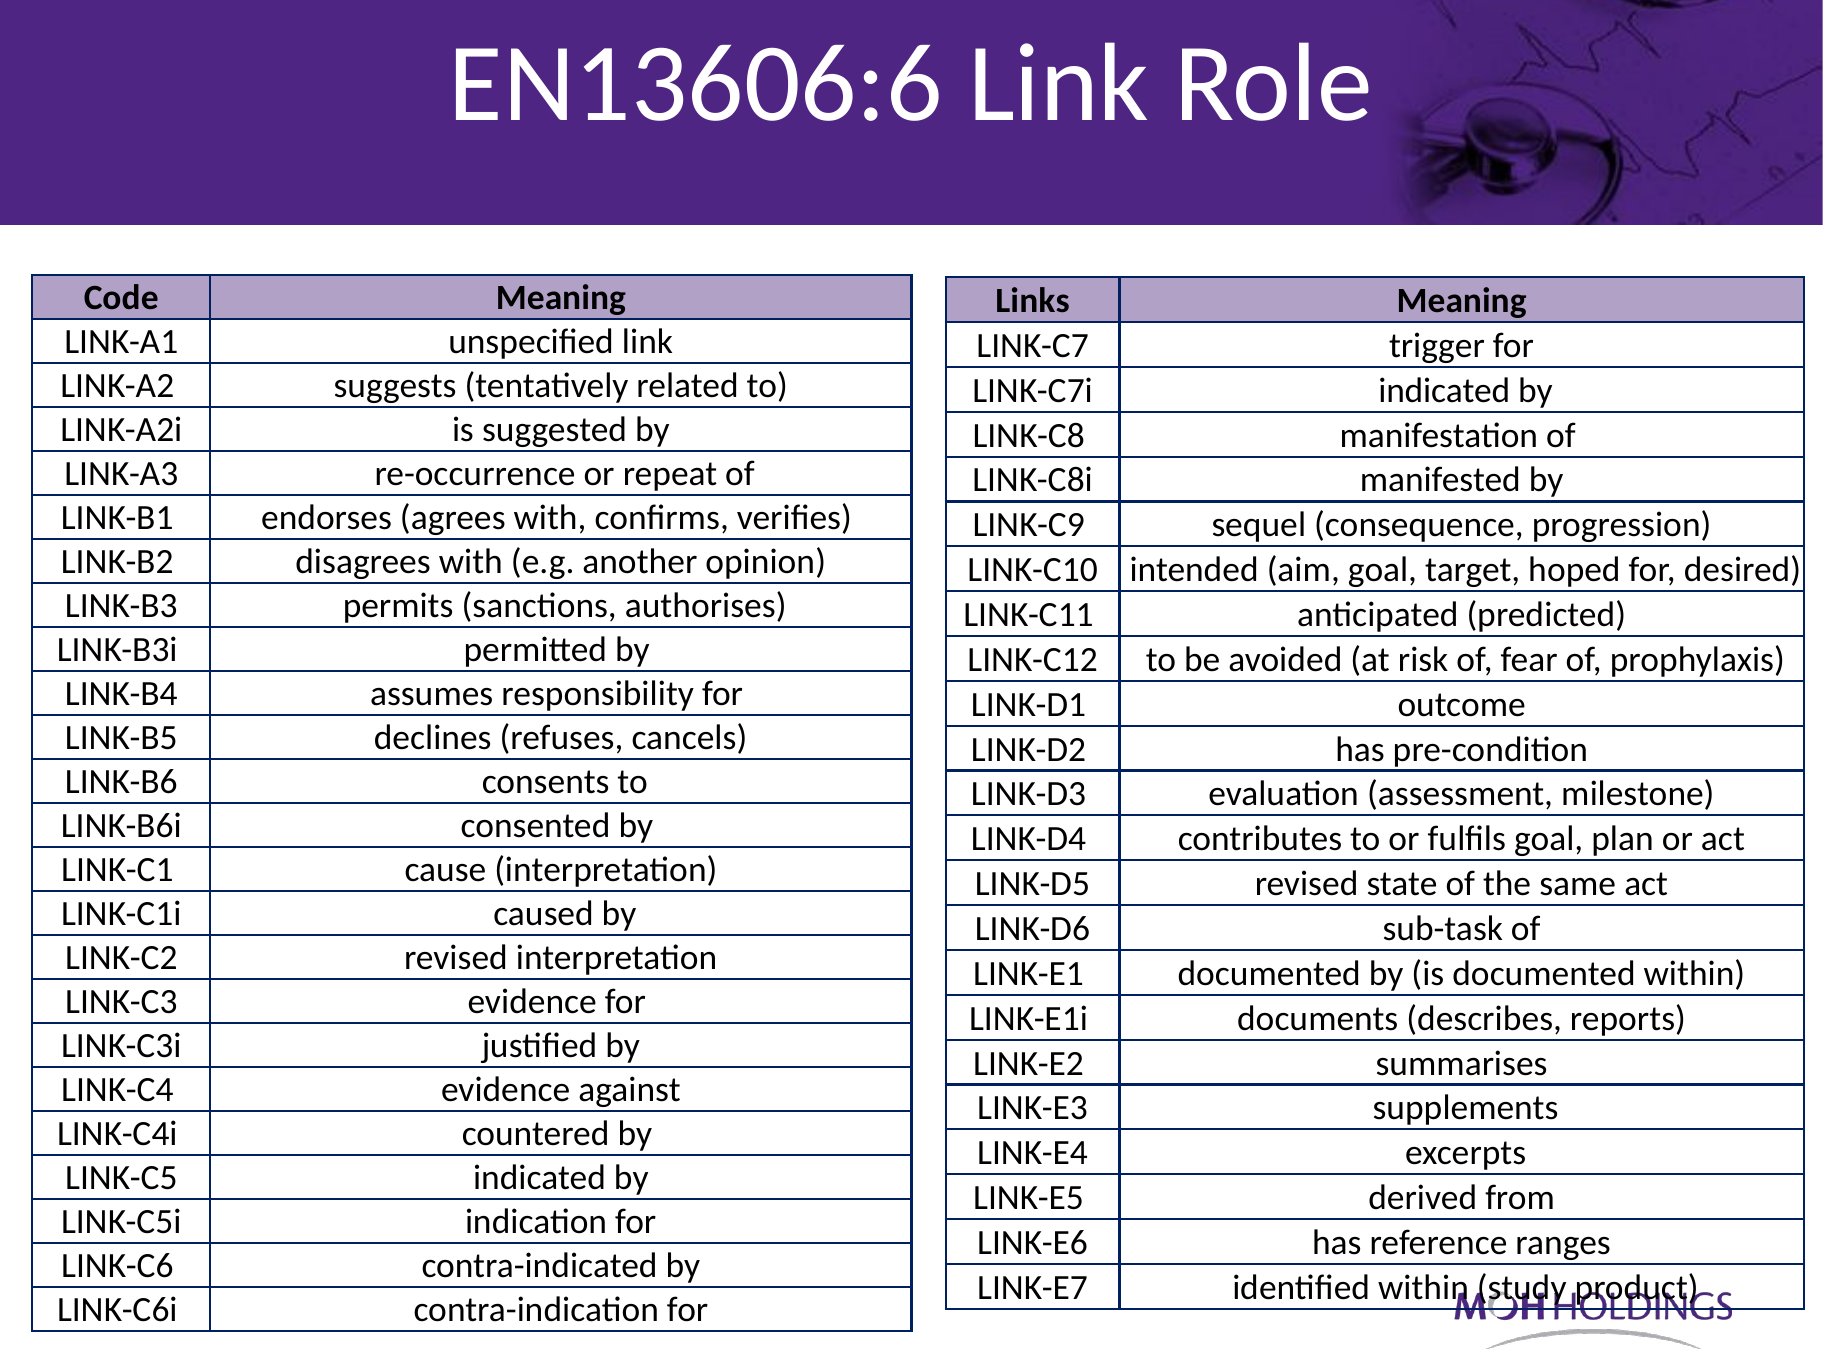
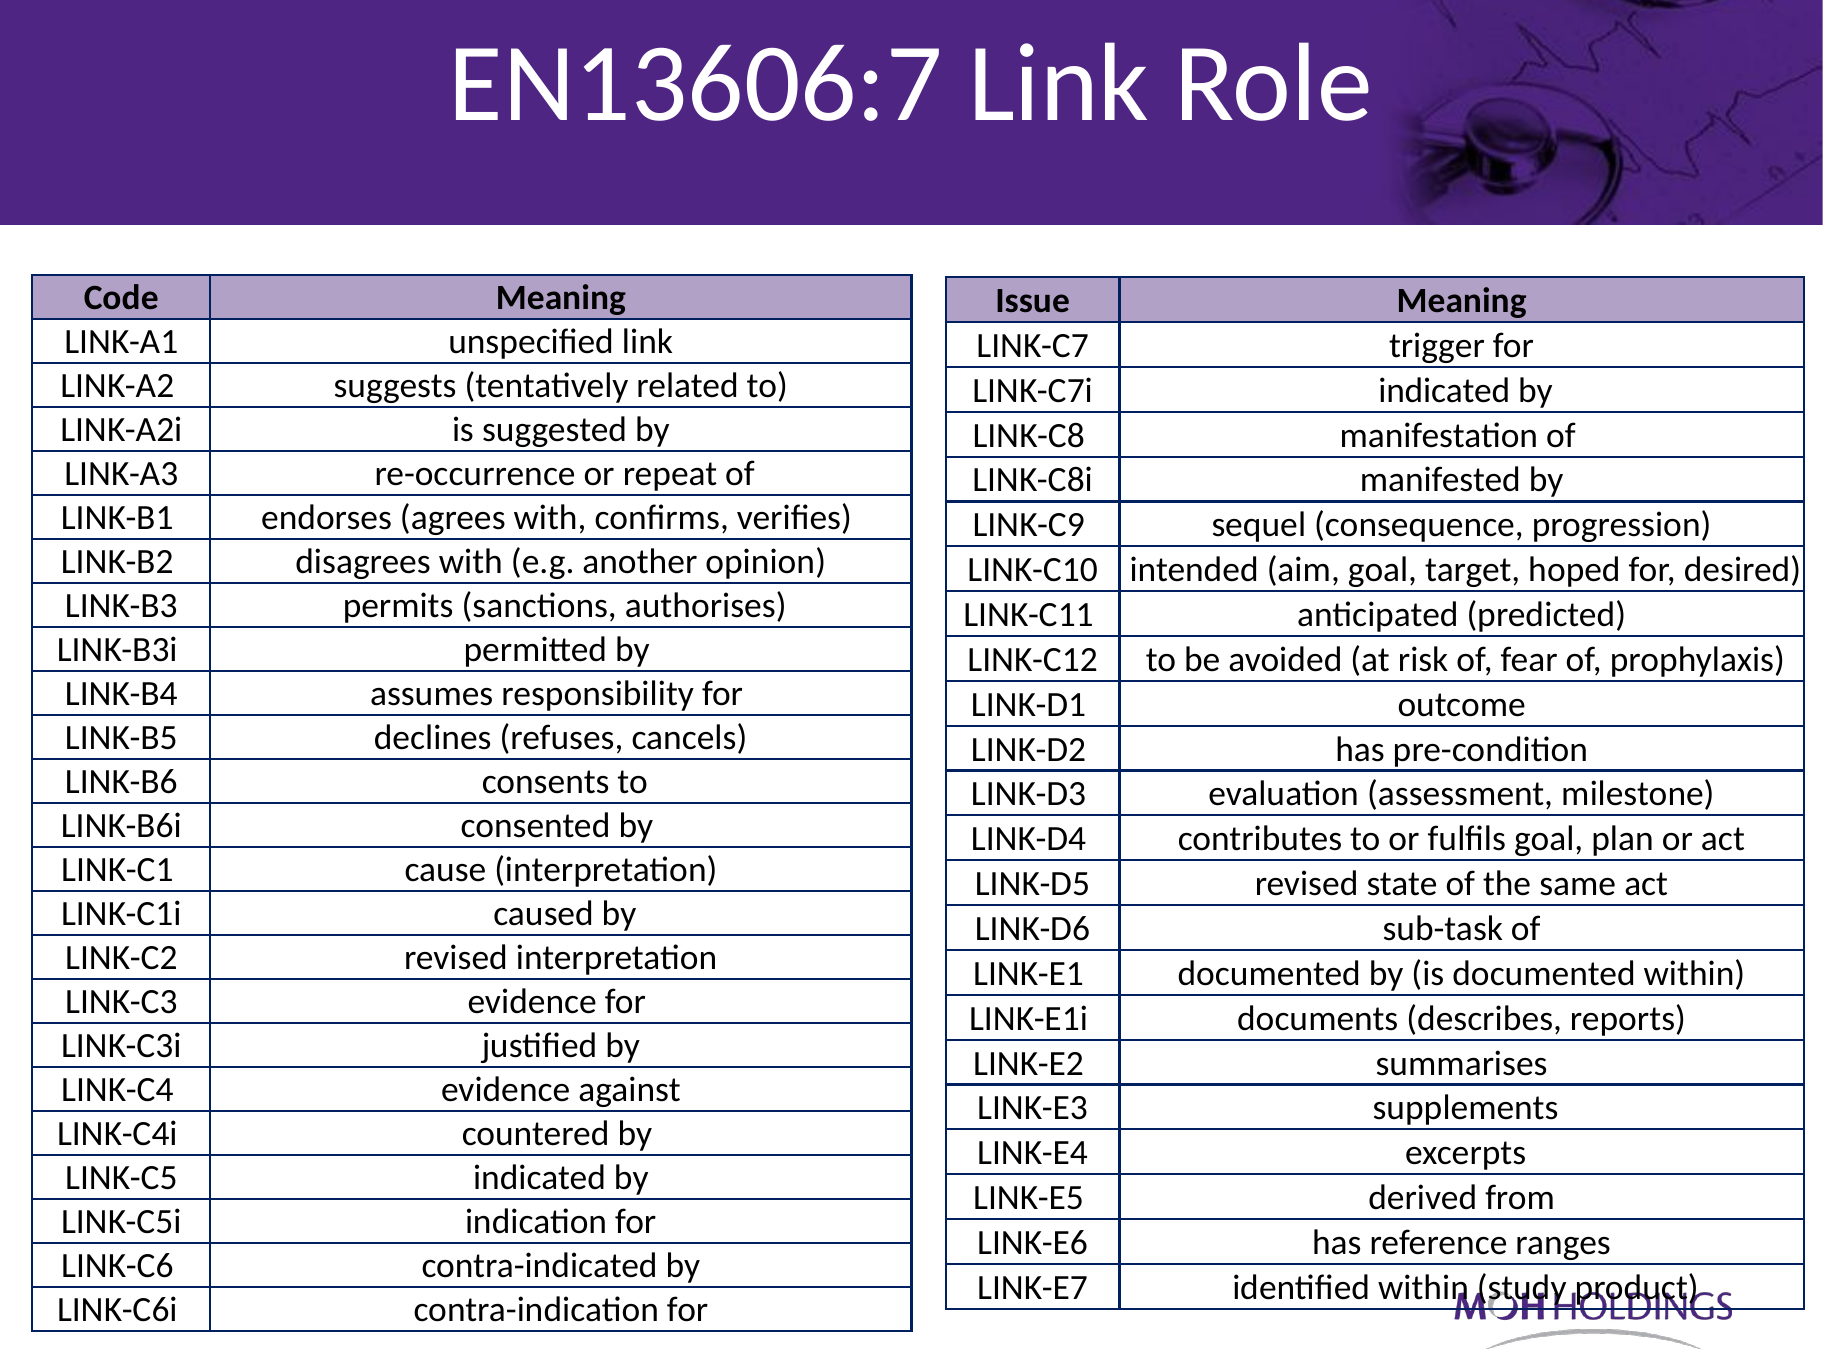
EN13606:6: EN13606:6 -> EN13606:7
Links: Links -> Issue
